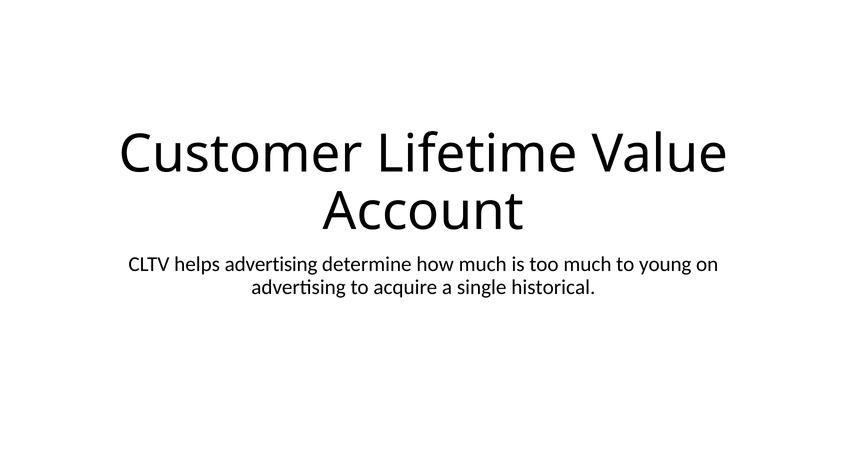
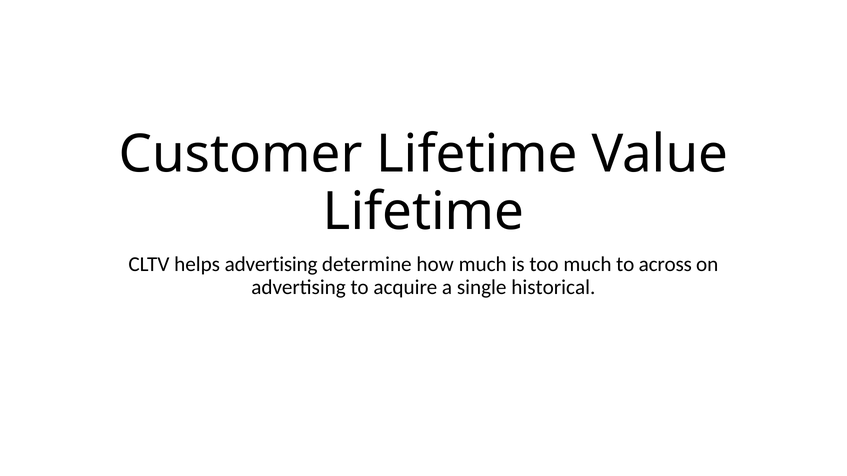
Account at (423, 212): Account -> Lifetime
young: young -> across
